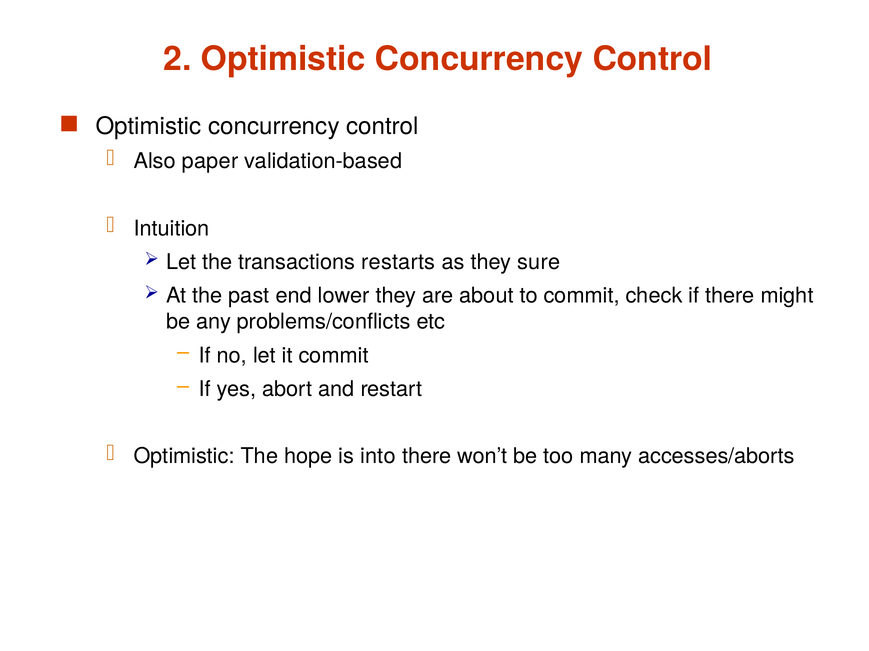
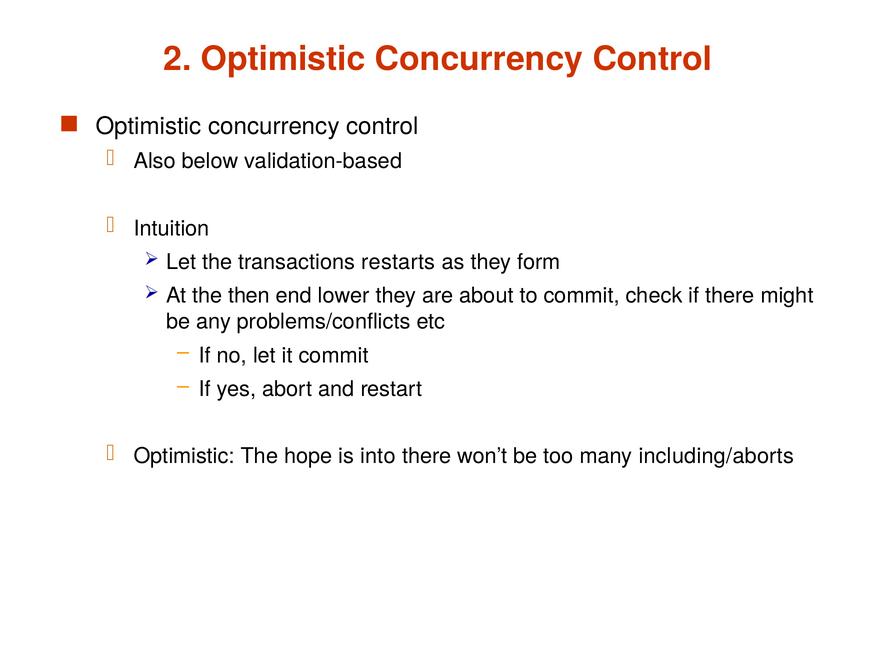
paper: paper -> below
sure: sure -> form
past: past -> then
accesses/aborts: accesses/aborts -> including/aborts
